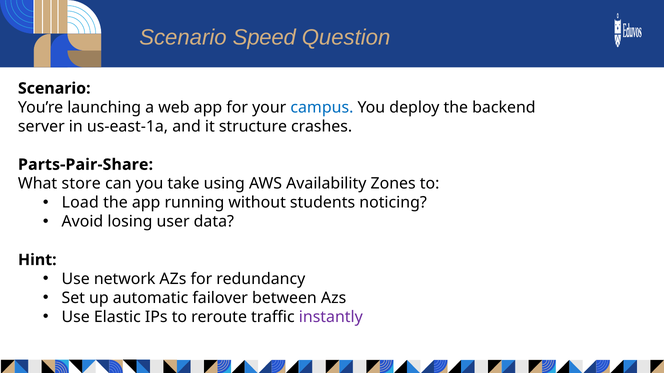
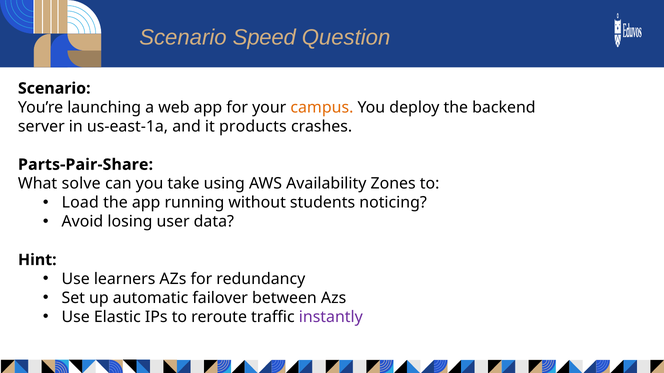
campus colour: blue -> orange
structure: structure -> products
store: store -> solve
network: network -> learners
